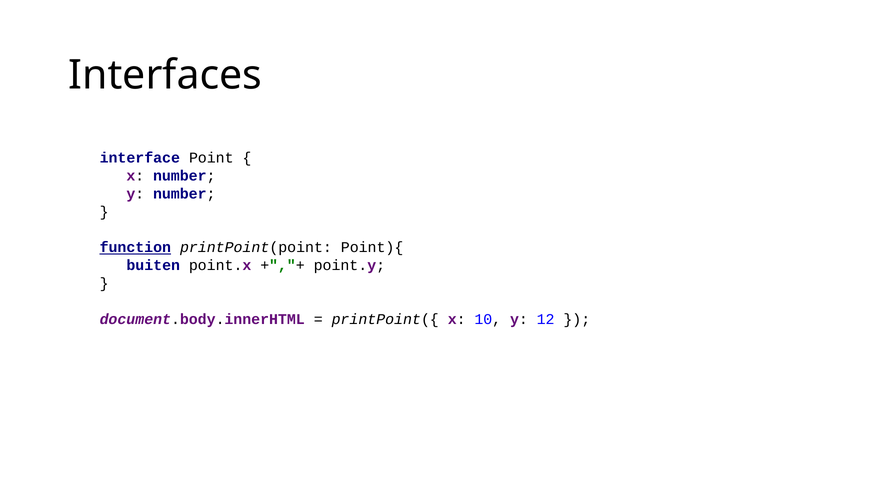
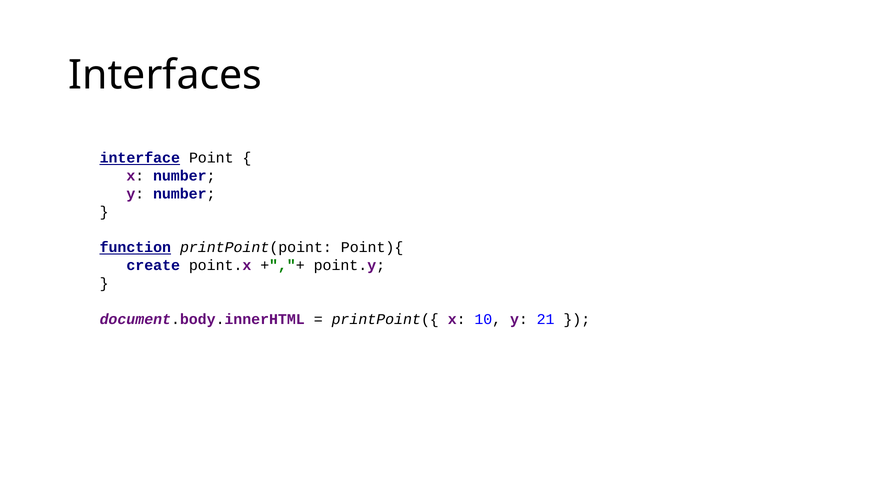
interface underline: none -> present
buiten: buiten -> create
12: 12 -> 21
